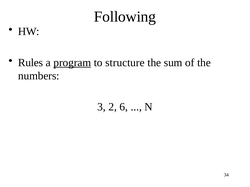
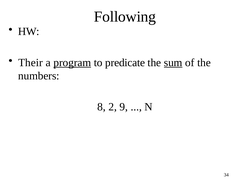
Rules: Rules -> Their
structure: structure -> predicate
sum underline: none -> present
3: 3 -> 8
6: 6 -> 9
